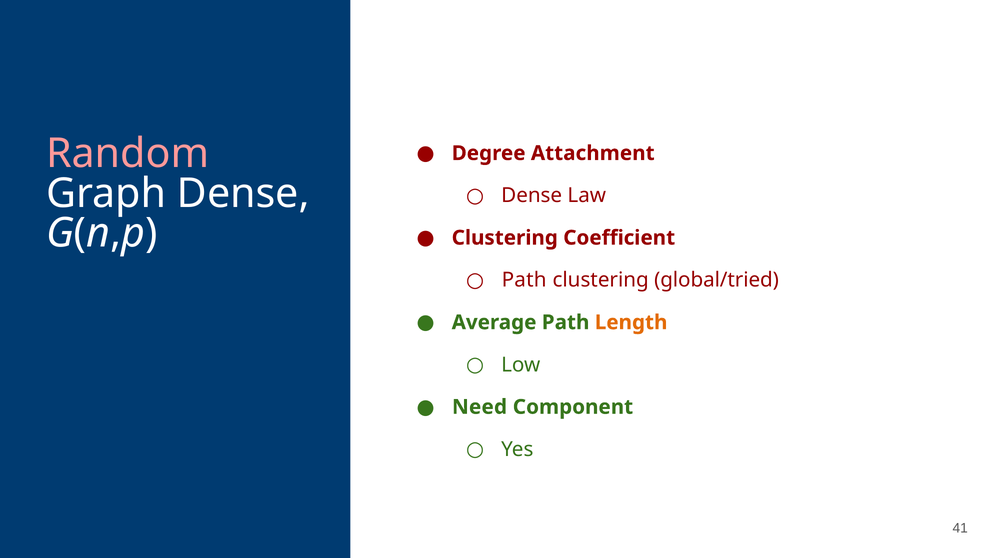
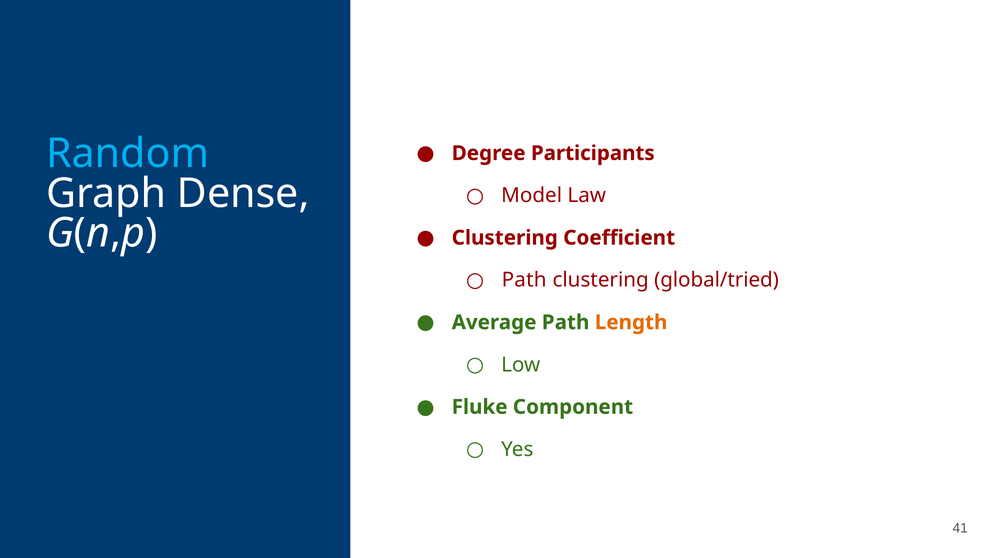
Random colour: pink -> light blue
Attachment: Attachment -> Participants
Dense at (532, 195): Dense -> Model
Need: Need -> Fluke
